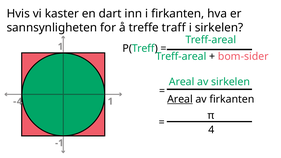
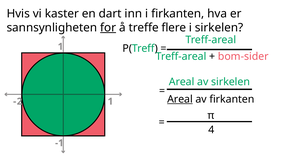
for underline: none -> present
traff: traff -> flere
4 at (20, 101): 4 -> 2
